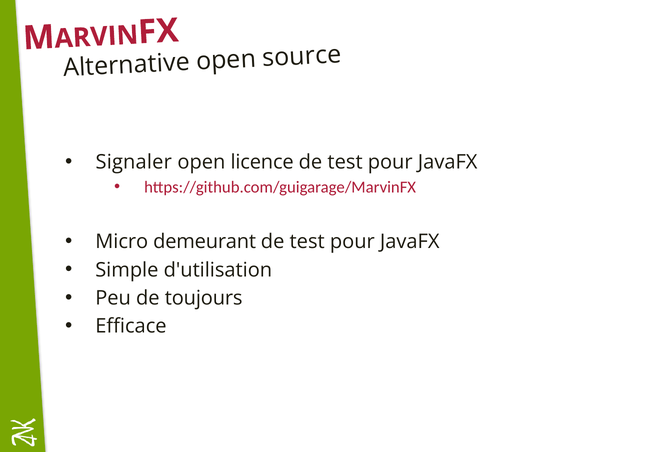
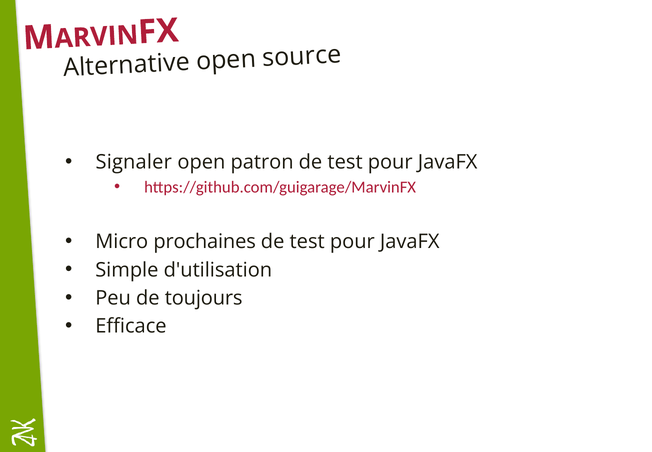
licence: licence -> patron
demeurant: demeurant -> prochaines
